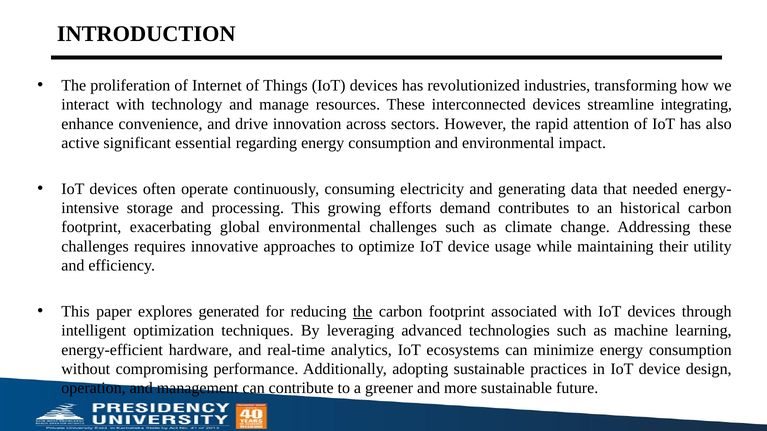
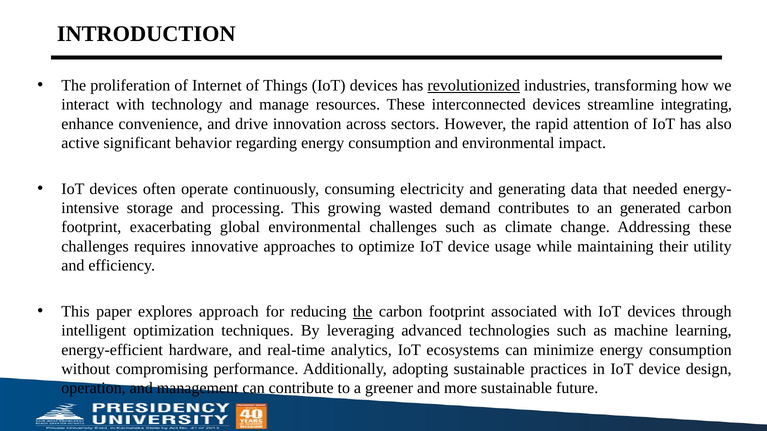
revolutionized underline: none -> present
essential: essential -> behavior
efforts: efforts -> wasted
historical: historical -> generated
generated: generated -> approach
